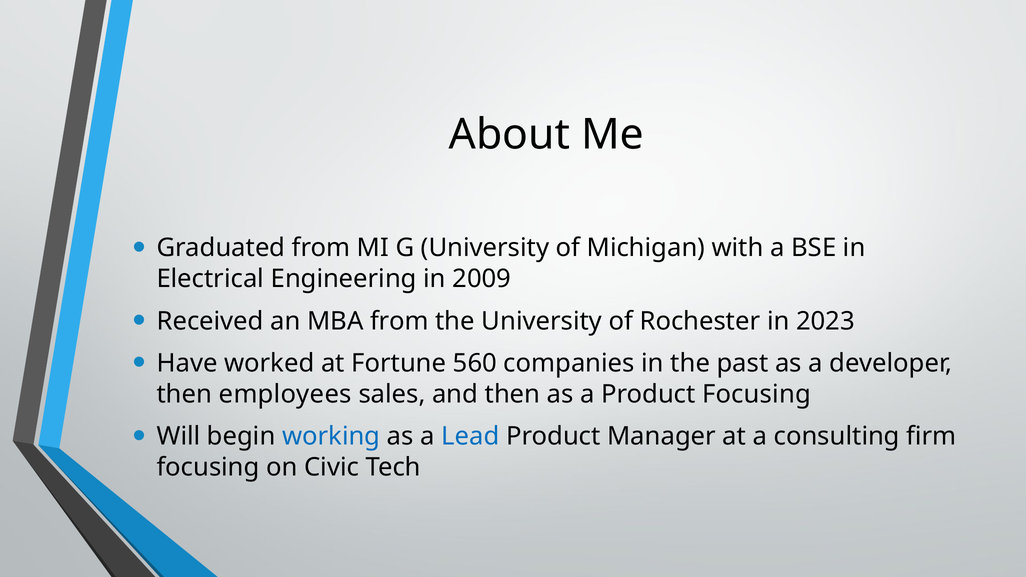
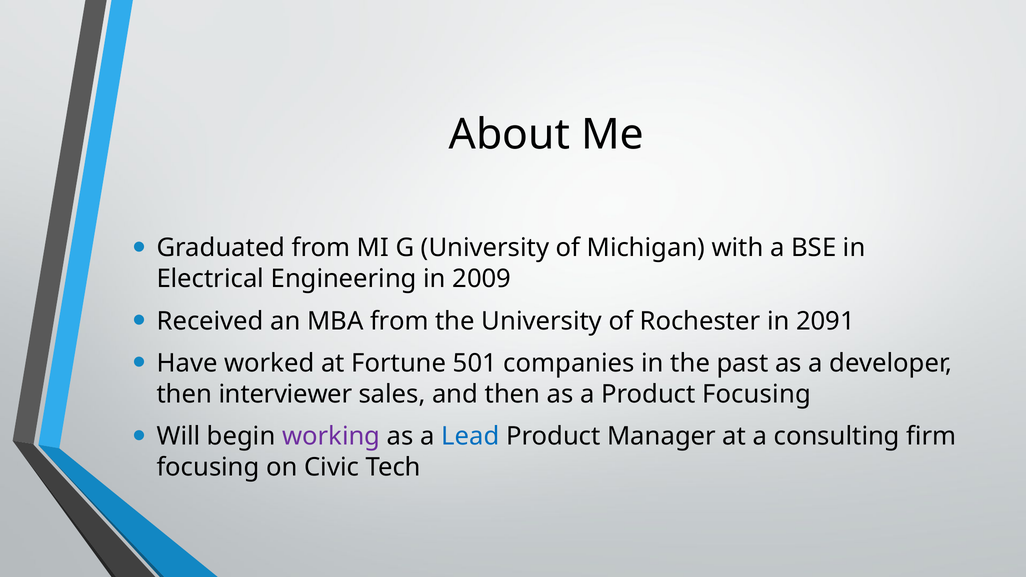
2023: 2023 -> 2091
560: 560 -> 501
employees: employees -> interviewer
working colour: blue -> purple
